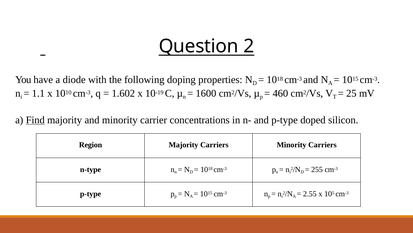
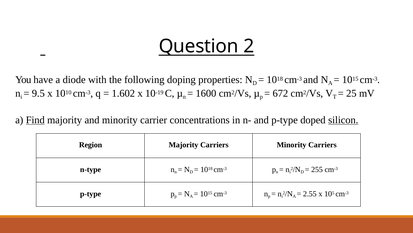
1.1: 1.1 -> 9.5
460: 460 -> 672
silicon underline: none -> present
